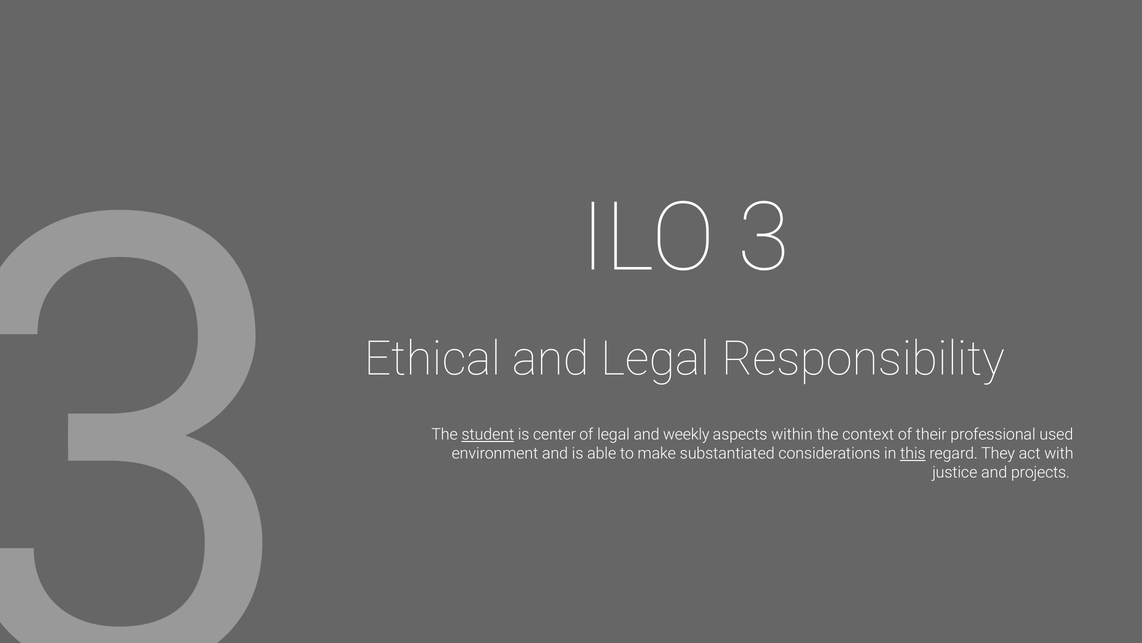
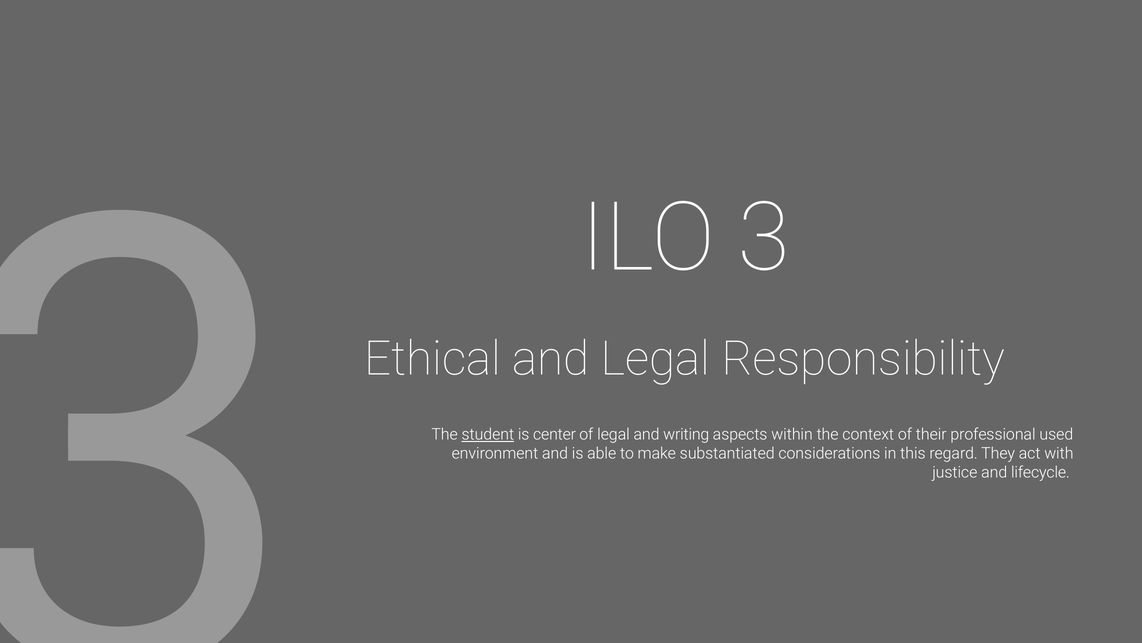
weekly: weekly -> writing
this underline: present -> none
projects: projects -> lifecycle
